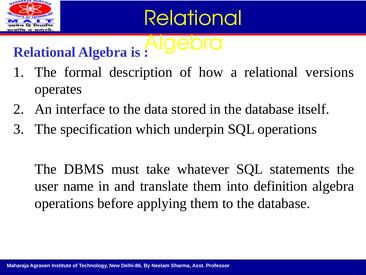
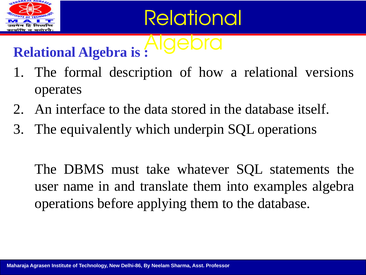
specification: specification -> equivalently
definition: definition -> examples
